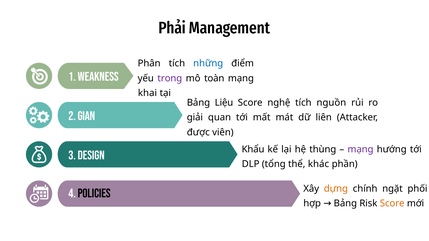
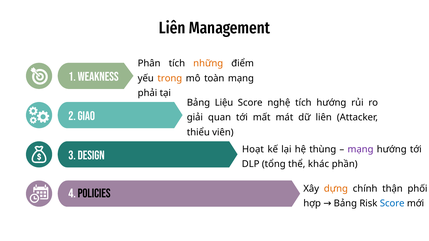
Phải at (172, 28): Phải -> Liên
những colour: blue -> orange
trong colour: purple -> orange
khai: khai -> phải
tích nguồn: nguồn -> hướng
gian: gian -> giao
được: được -> thiểu
Khẩu: Khẩu -> Hoạt
ngặt: ngặt -> thận
Score at (392, 204) colour: orange -> blue
